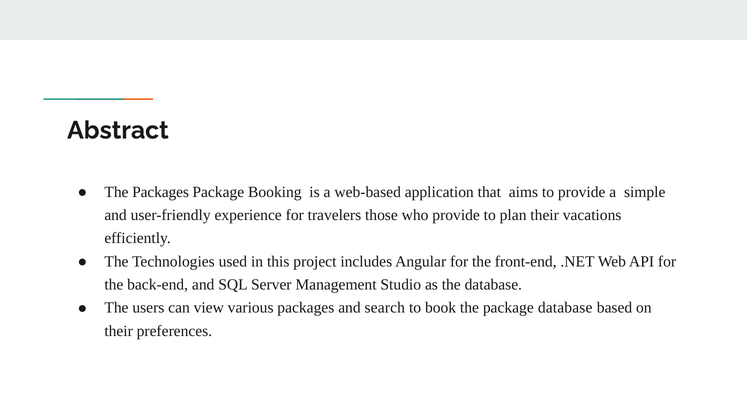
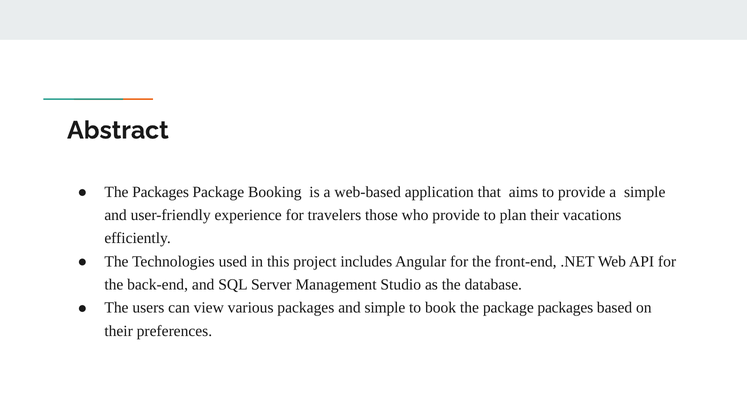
and search: search -> simple
package database: database -> packages
